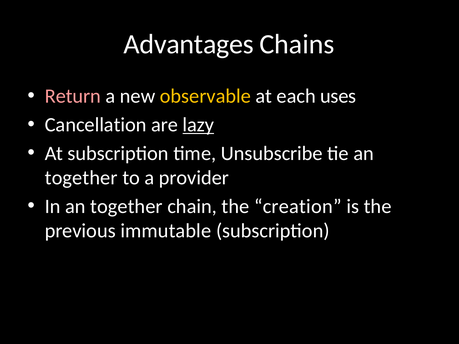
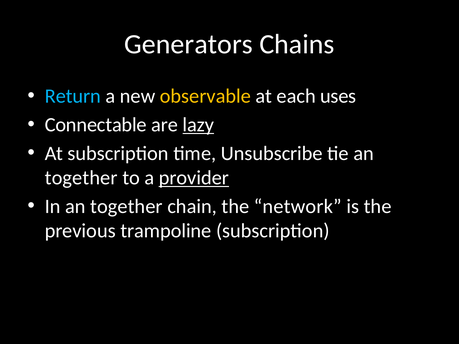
Advantages: Advantages -> Generators
Return colour: pink -> light blue
Cancellation: Cancellation -> Connectable
provider underline: none -> present
creation: creation -> network
immutable: immutable -> trampoline
